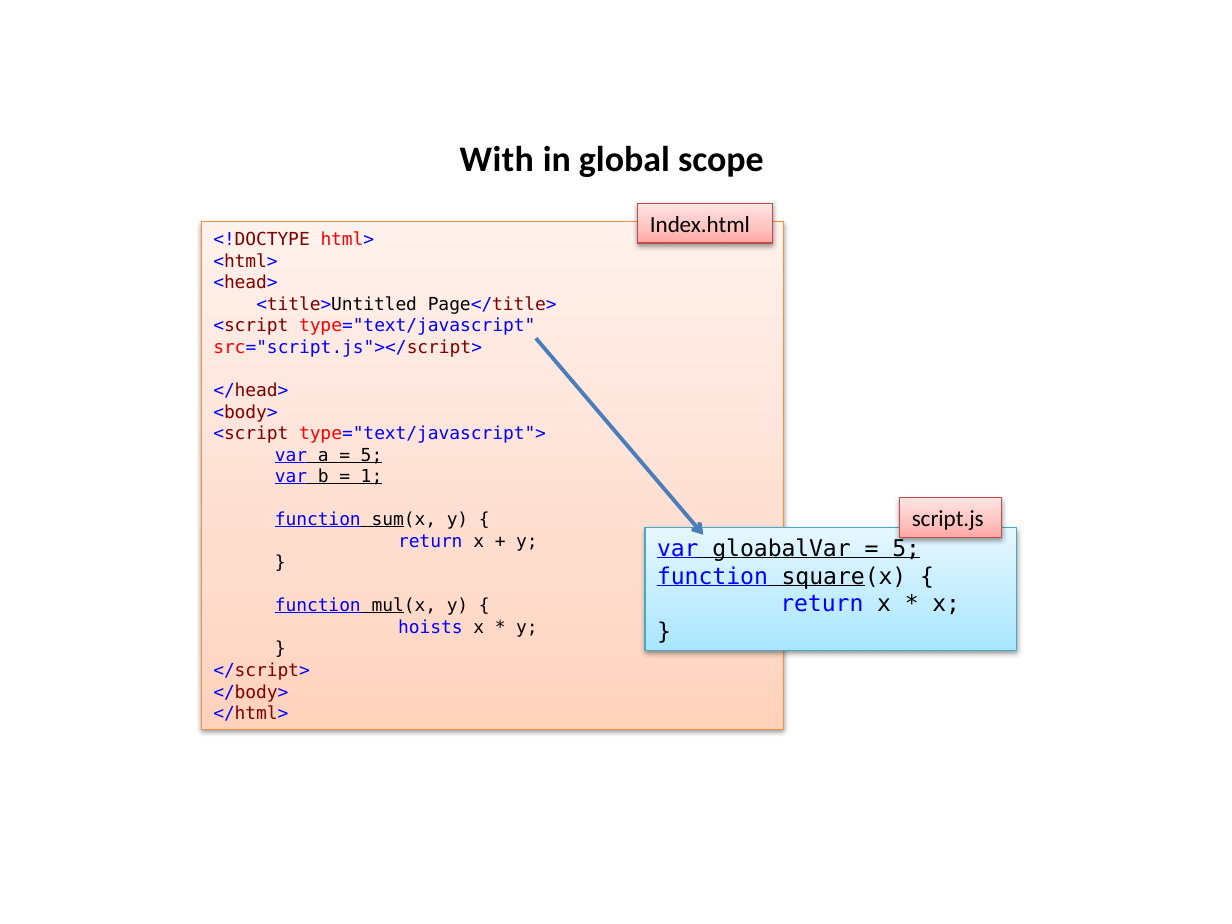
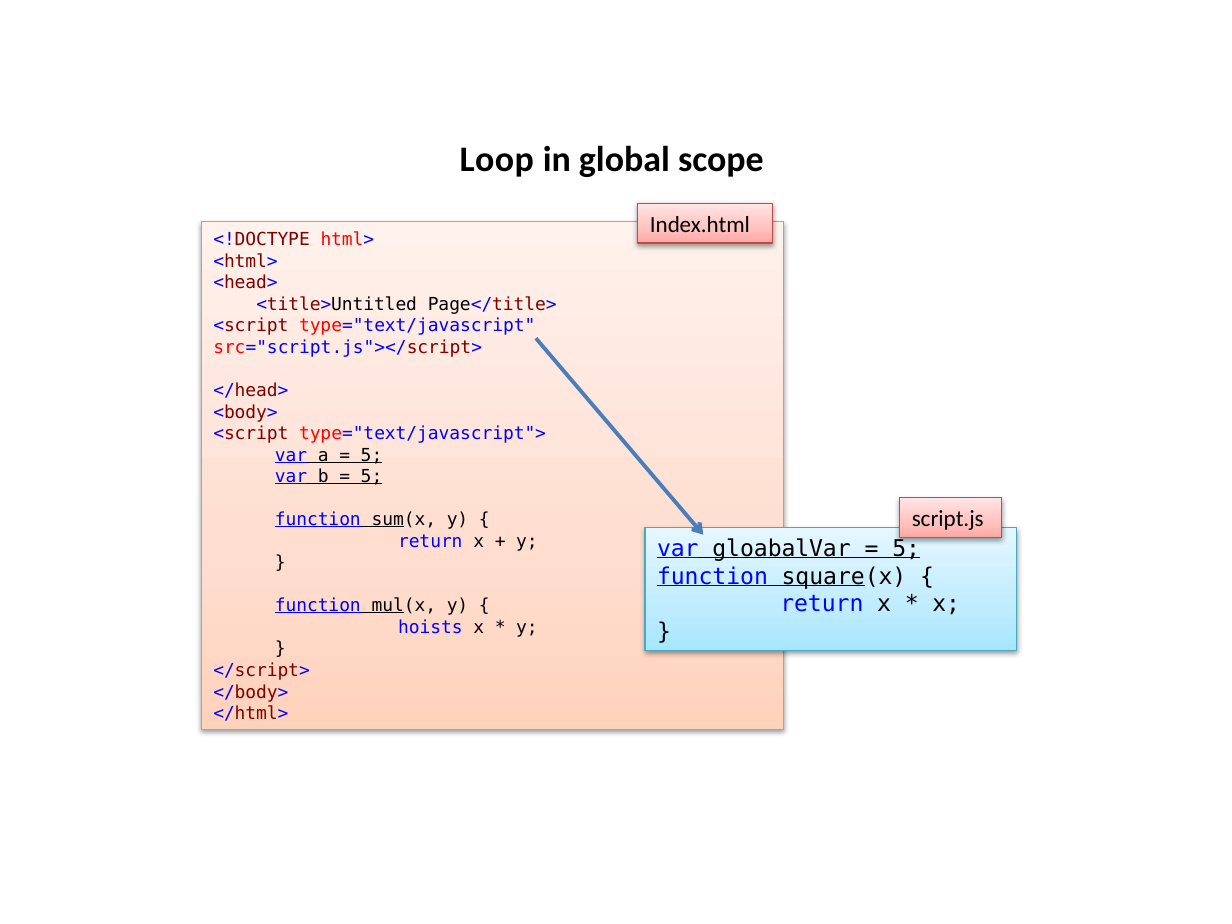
With: With -> Loop
1 at (372, 477): 1 -> 5
